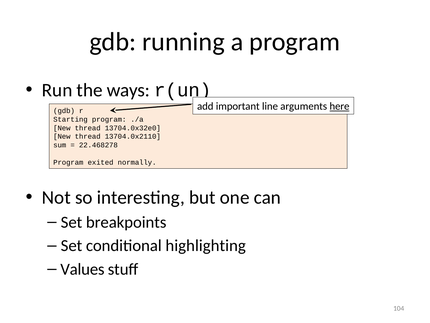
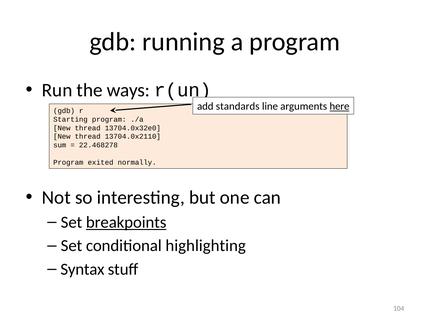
important: important -> standards
breakpoints underline: none -> present
Values: Values -> Syntax
